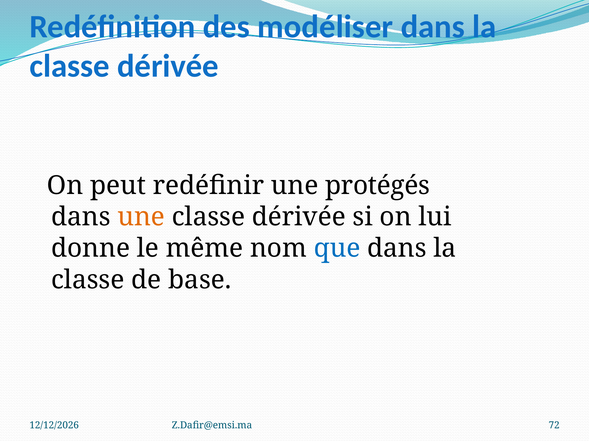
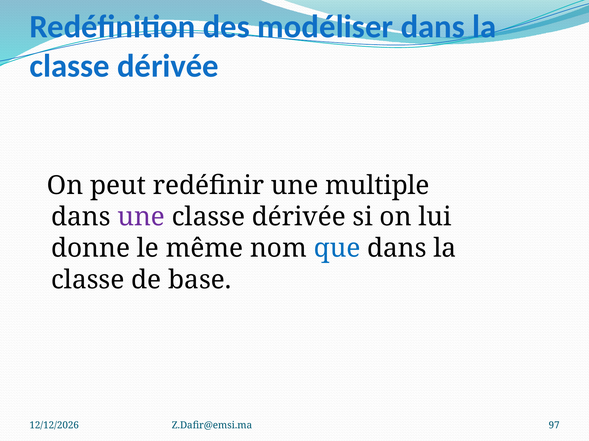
protégés: protégés -> multiple
une at (141, 217) colour: orange -> purple
72: 72 -> 97
